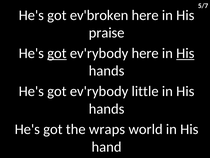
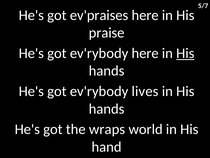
ev'broken: ev'broken -> ev'praises
got at (57, 53) underline: present -> none
little: little -> lives
